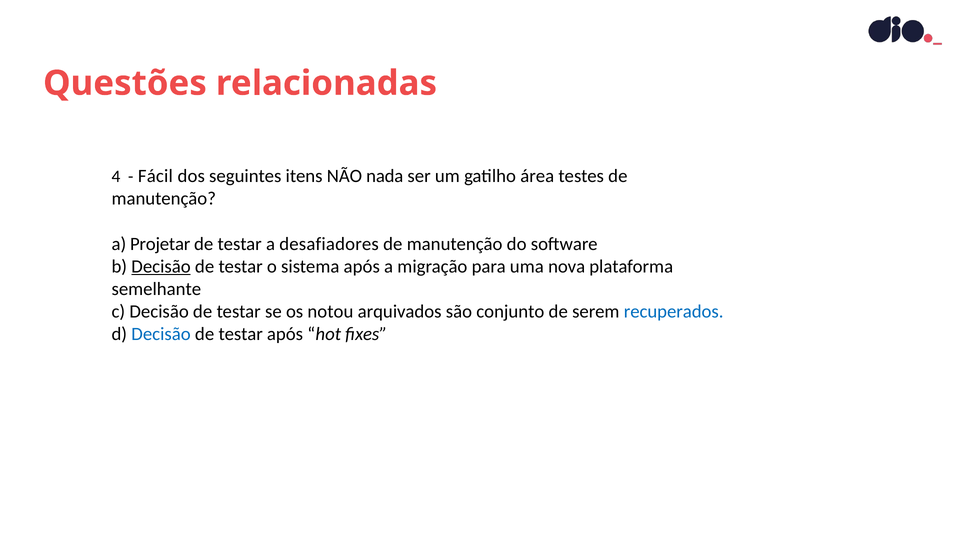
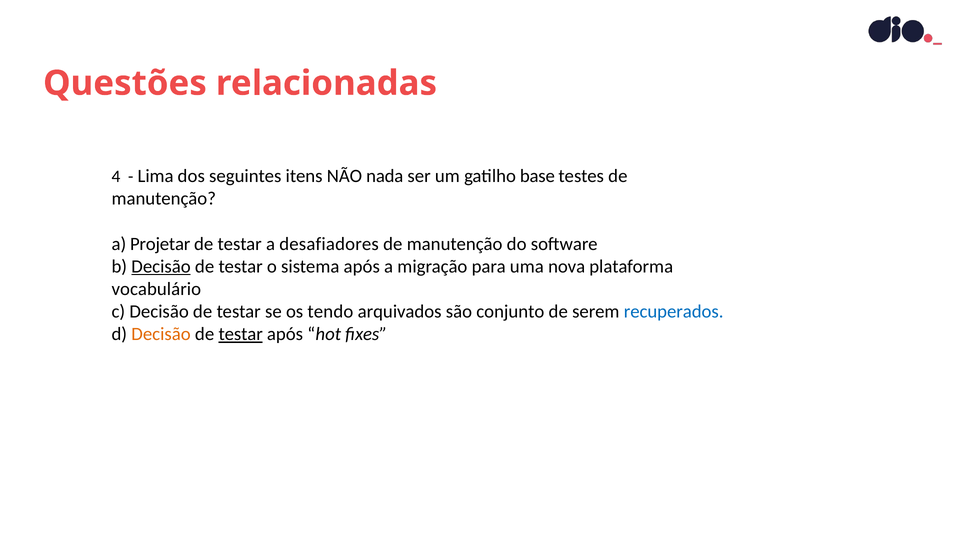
Fácil: Fácil -> Lima
área: área -> base
semelhante: semelhante -> vocabulário
notou: notou -> tendo
Decisão at (161, 334) colour: blue -> orange
testar at (241, 334) underline: none -> present
